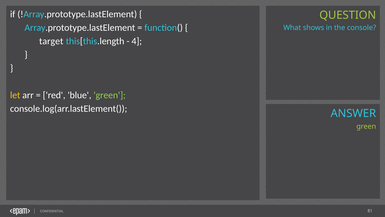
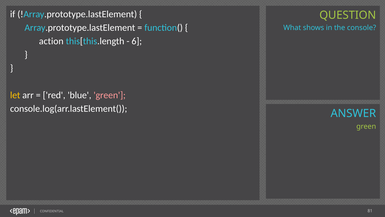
target: target -> action
4: 4 -> 6
green at (110, 95) colour: light green -> pink
